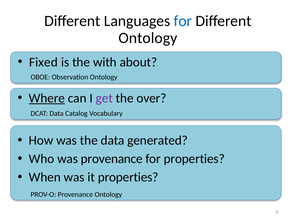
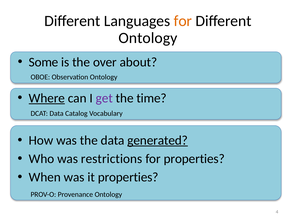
for at (183, 21) colour: blue -> orange
Fixed: Fixed -> Some
with: with -> over
over: over -> time
generated underline: none -> present
was provenance: provenance -> restrictions
